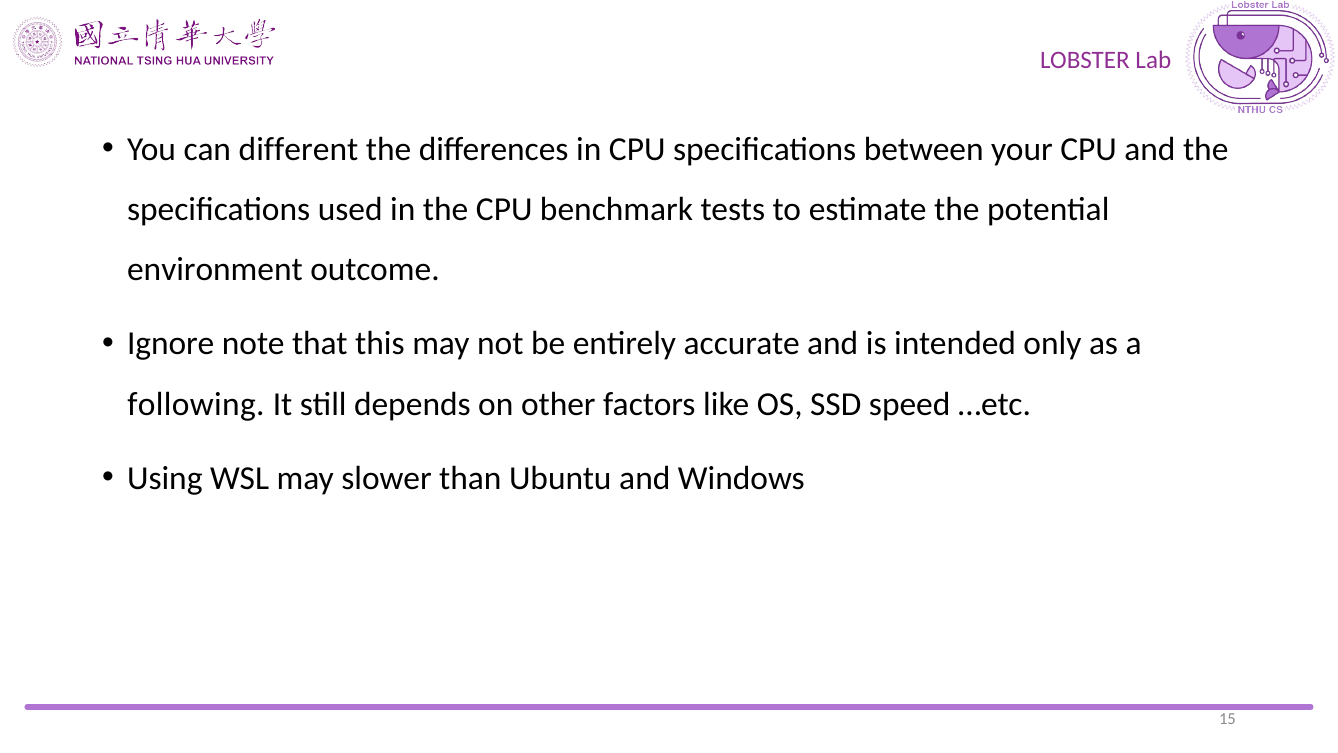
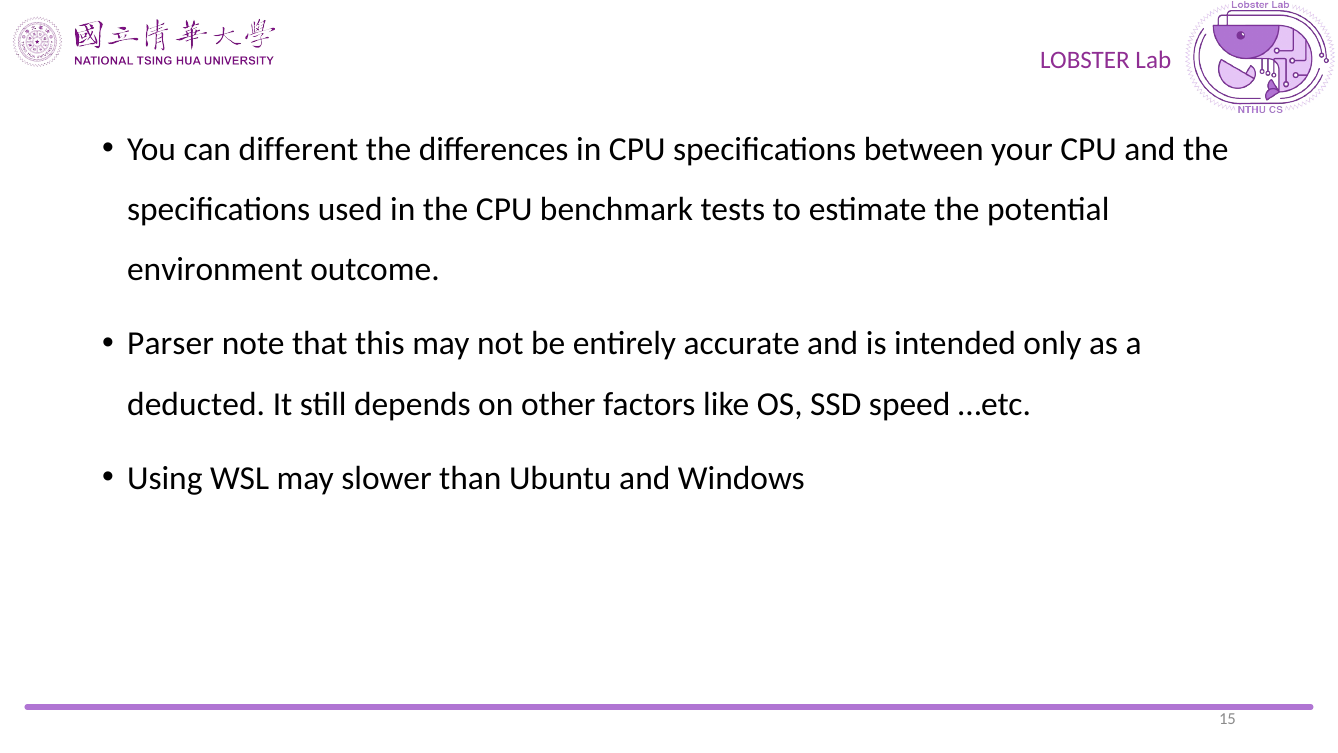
Ignore: Ignore -> Parser
following: following -> deducted
